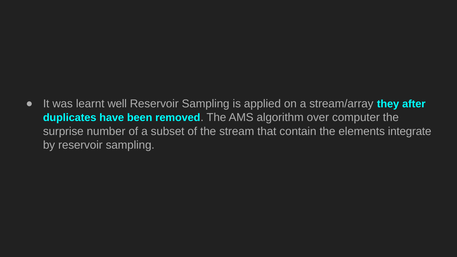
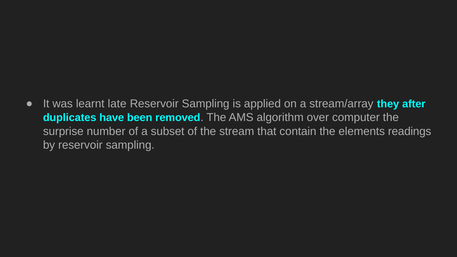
well: well -> late
integrate: integrate -> readings
